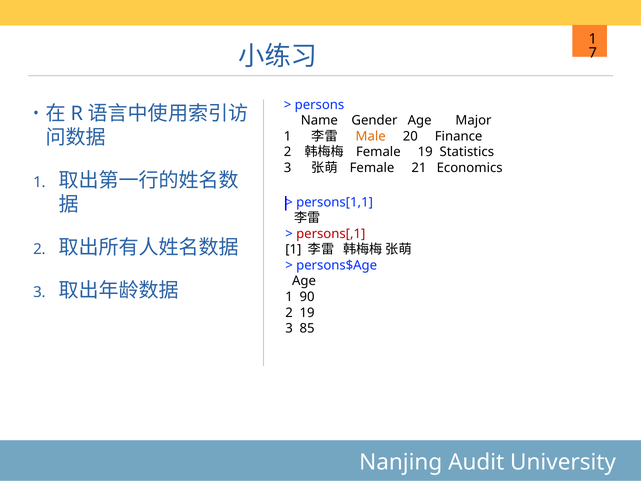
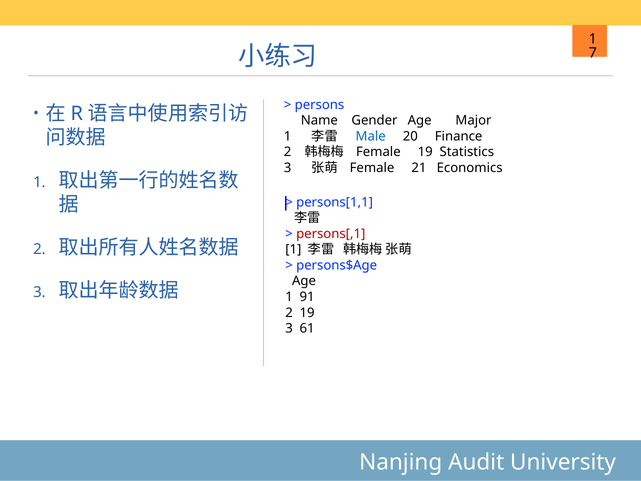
Male colour: orange -> blue
90: 90 -> 91
85: 85 -> 61
